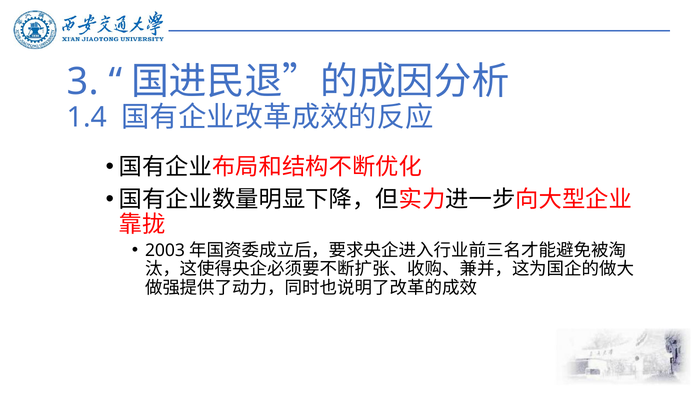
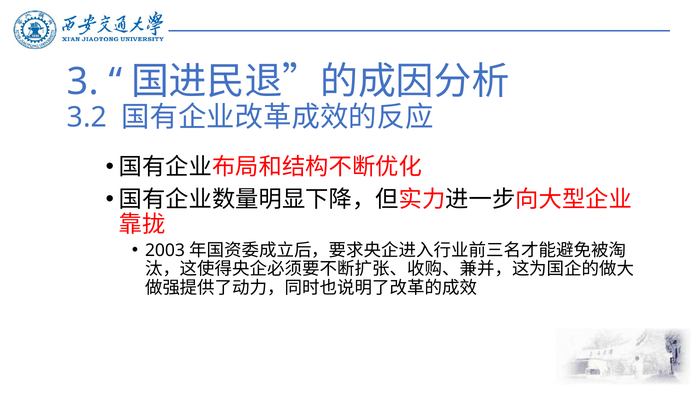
1.4: 1.4 -> 3.2
